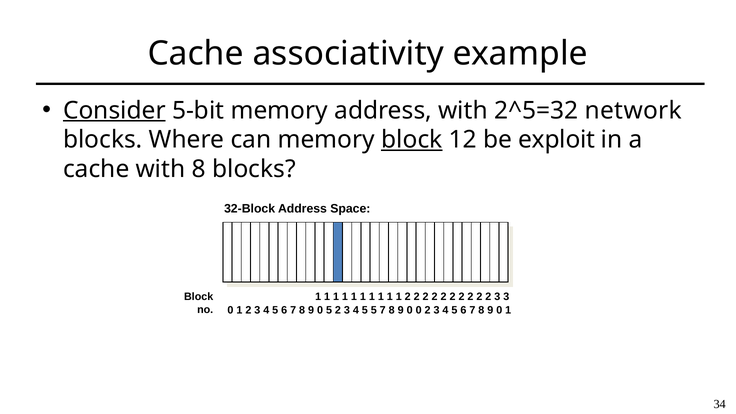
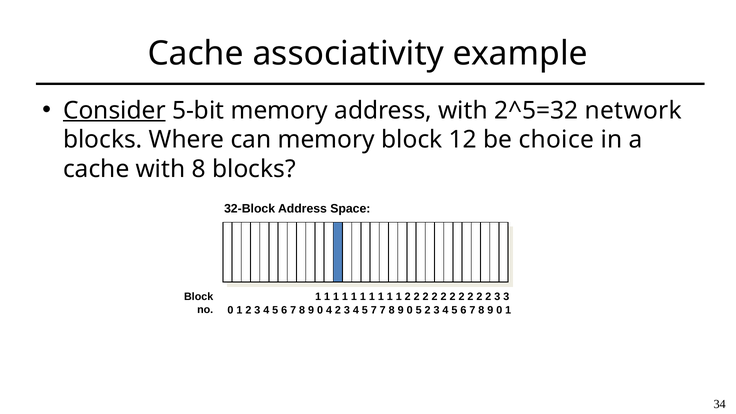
block at (412, 140) underline: present -> none
exploit: exploit -> choice
0 5: 5 -> 4
5 5: 5 -> 7
0 0: 0 -> 5
